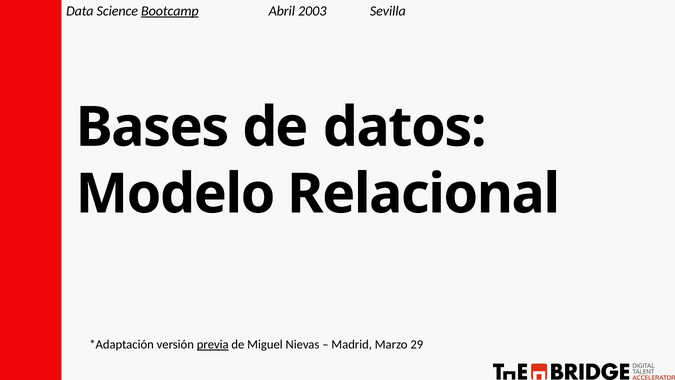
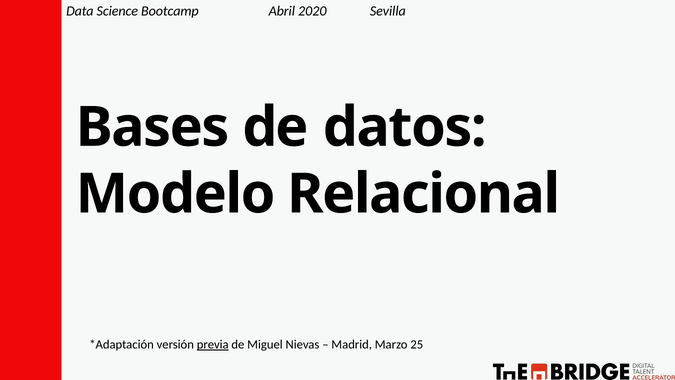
Bootcamp underline: present -> none
2003: 2003 -> 2020
29: 29 -> 25
